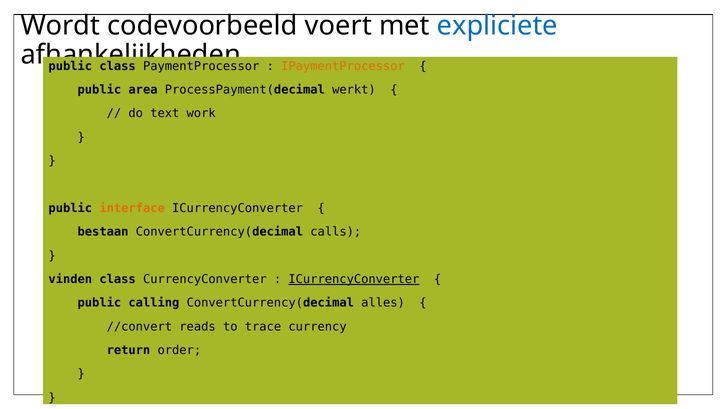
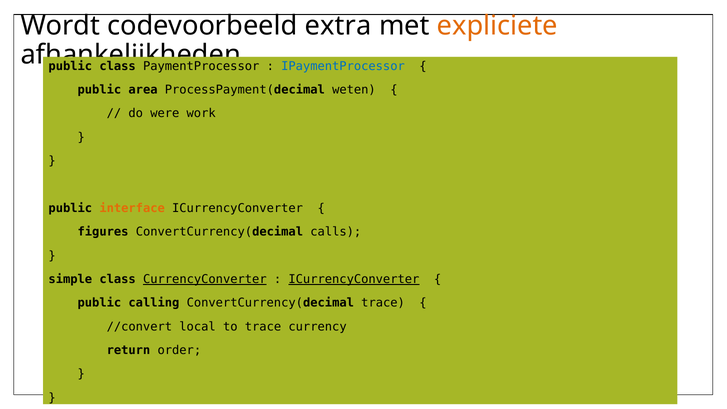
voert: voert -> extra
expliciete colour: blue -> orange
IPaymentProcessor colour: orange -> blue
werkt: werkt -> weten
text: text -> were
bestaan: bestaan -> figures
vinden: vinden -> simple
CurrencyConverter underline: none -> present
ConvertCurrency(decimal alles: alles -> trace
reads: reads -> local
